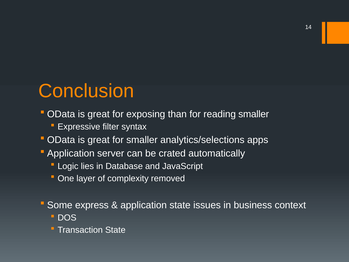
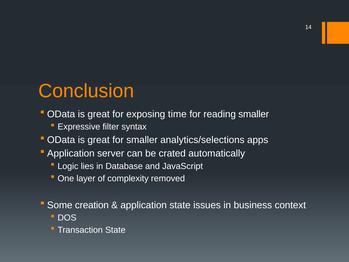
than: than -> time
express: express -> creation
